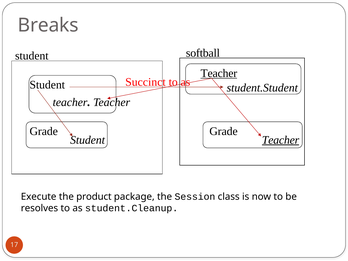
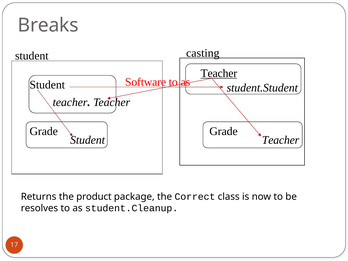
softball: softball -> casting
Succinct: Succinct -> Software
Teacher at (281, 140) underline: present -> none
Execute: Execute -> Returns
Session: Session -> Correct
